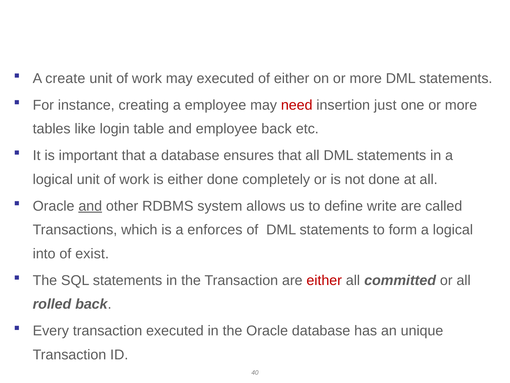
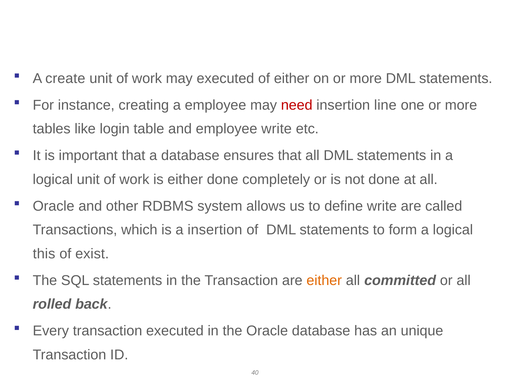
just: just -> line
employee back: back -> write
and at (90, 206) underline: present -> none
a enforces: enforces -> insertion
into: into -> this
either at (324, 280) colour: red -> orange
